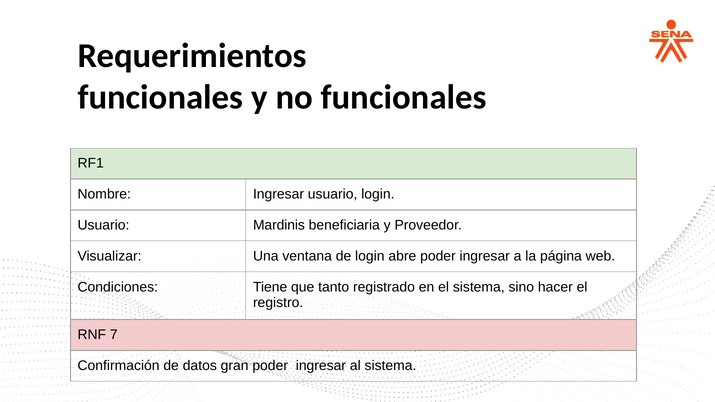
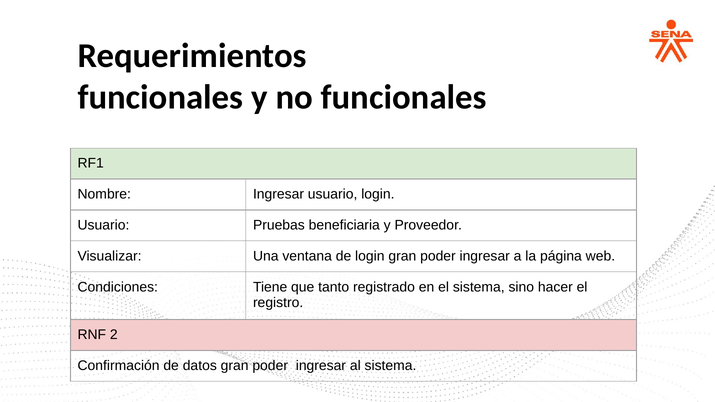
Mardinis: Mardinis -> Pruebas
login abre: abre -> gran
7: 7 -> 2
